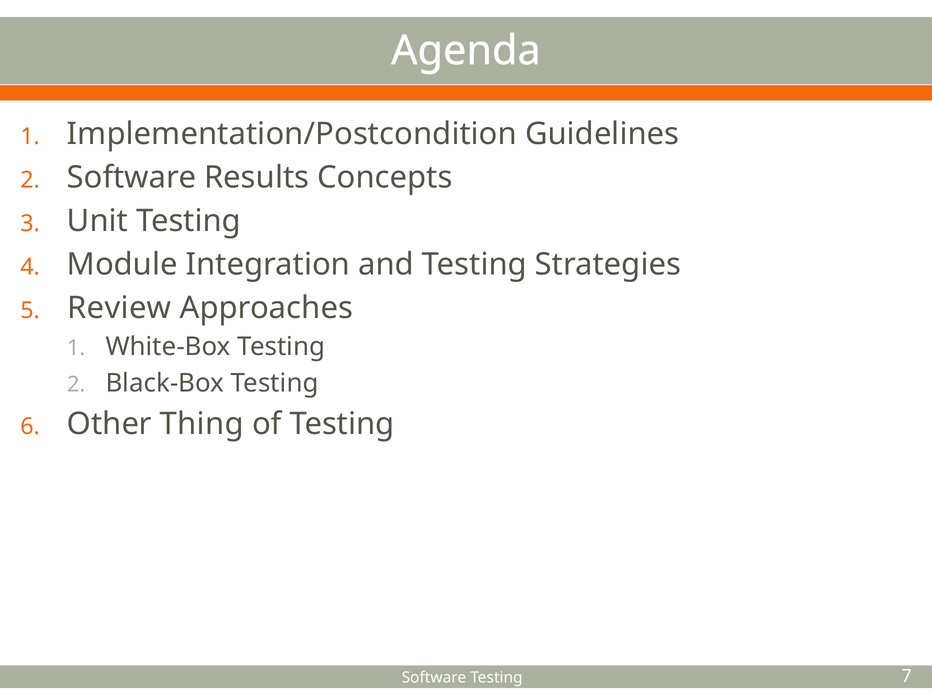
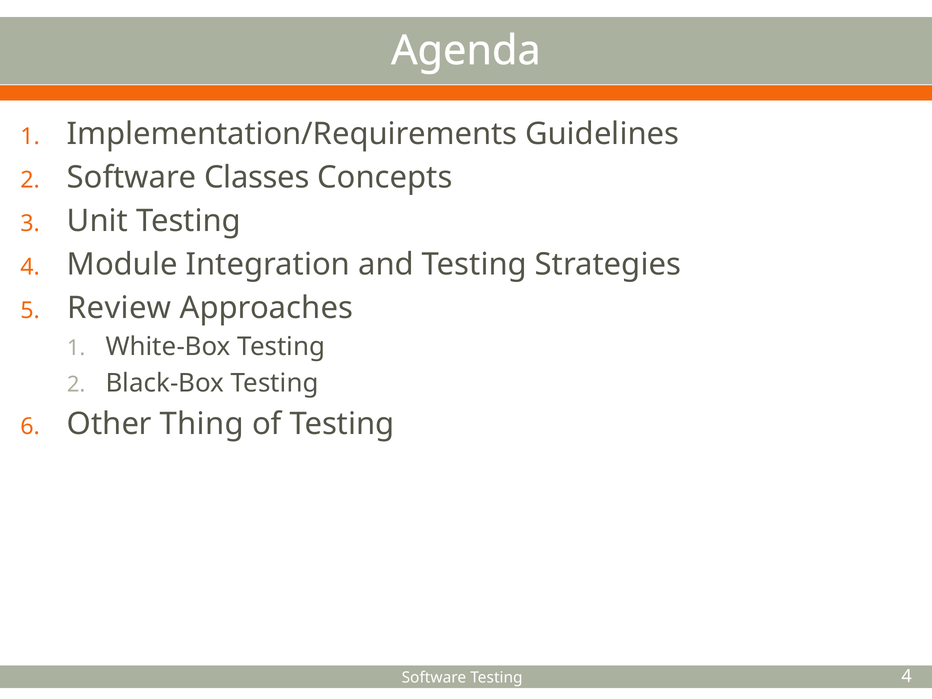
Implementation/Postcondition: Implementation/Postcondition -> Implementation/Requirements
Results: Results -> Classes
Software Testing 7: 7 -> 4
